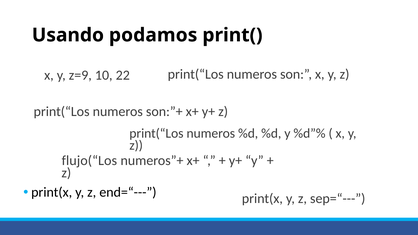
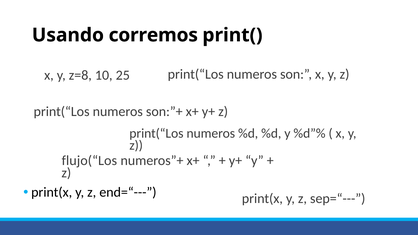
podamos: podamos -> corremos
z=9: z=9 -> z=8
22: 22 -> 25
